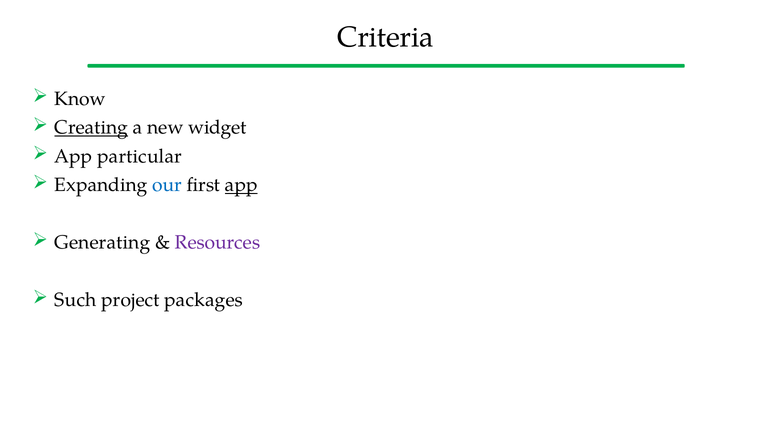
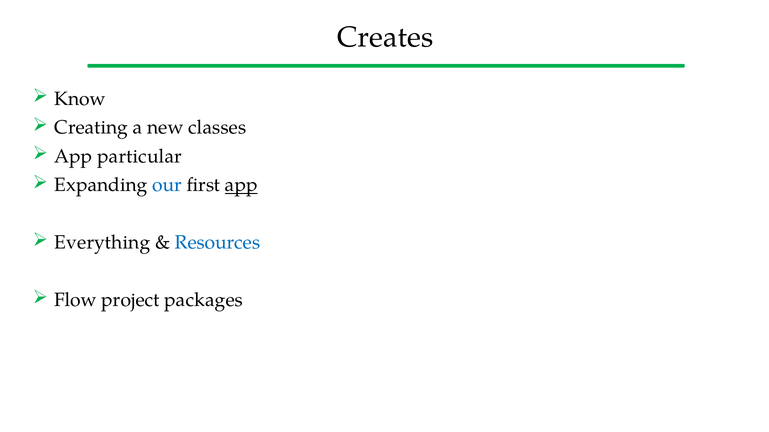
Criteria: Criteria -> Creates
Creating underline: present -> none
widget: widget -> classes
Generating: Generating -> Everything
Resources colour: purple -> blue
Such: Such -> Flow
